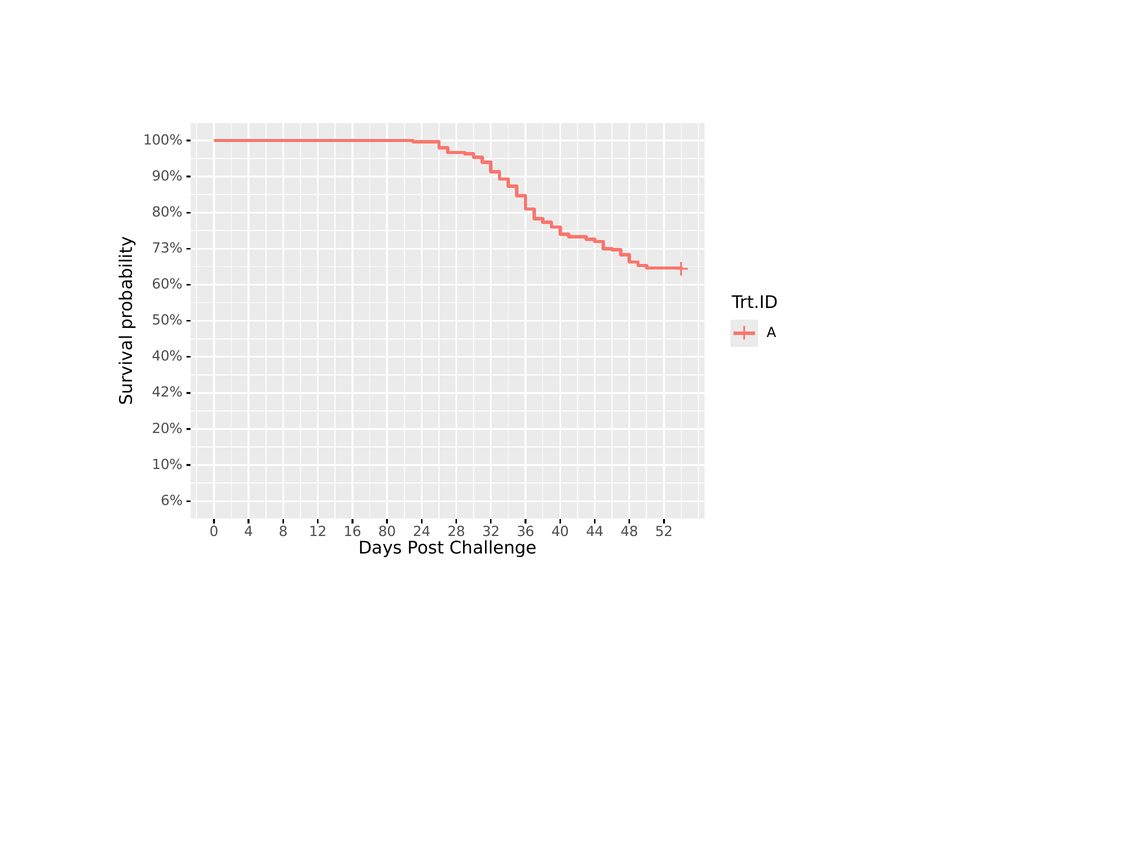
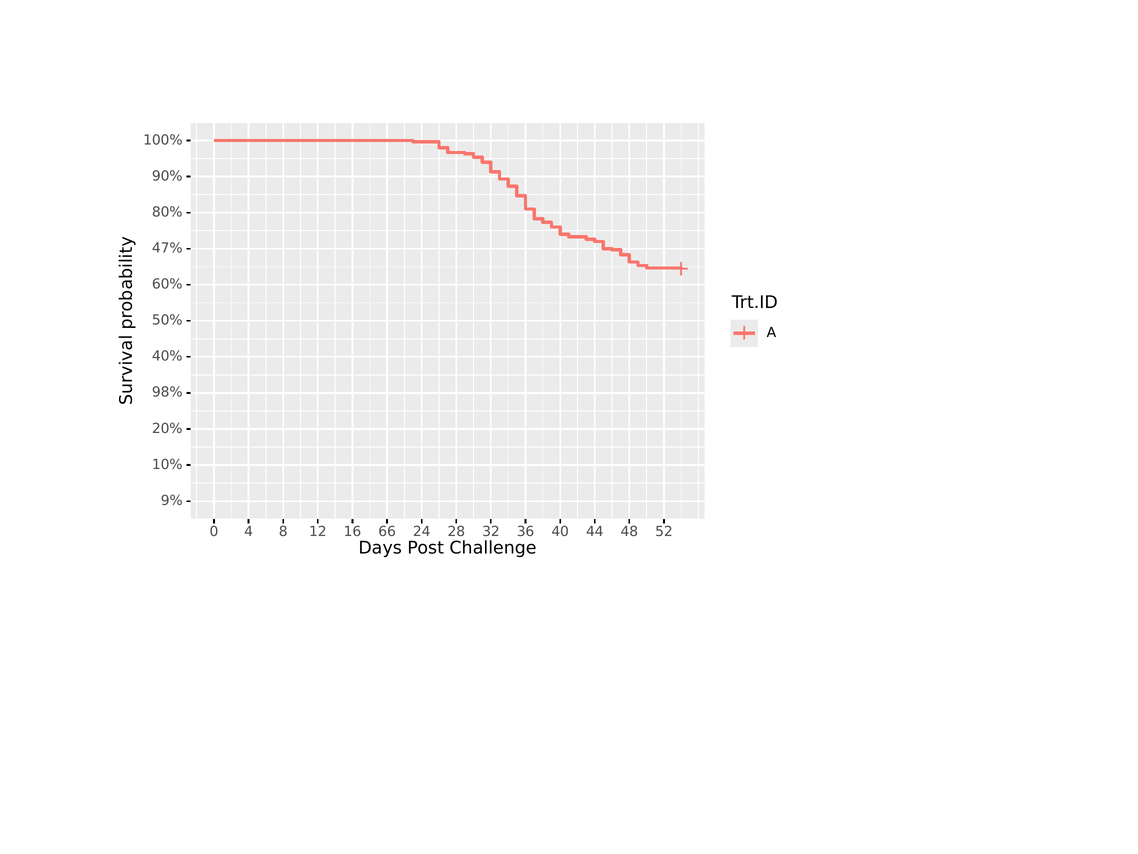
73%: 73% -> 47%
42%: 42% -> 98%
6%: 6% -> 9%
80: 80 -> 66
